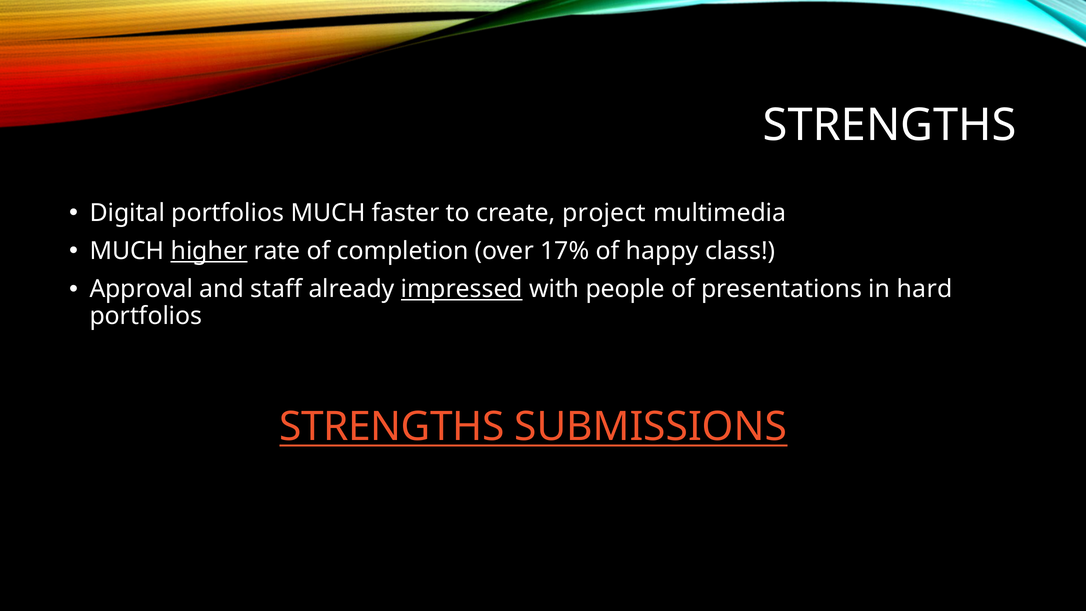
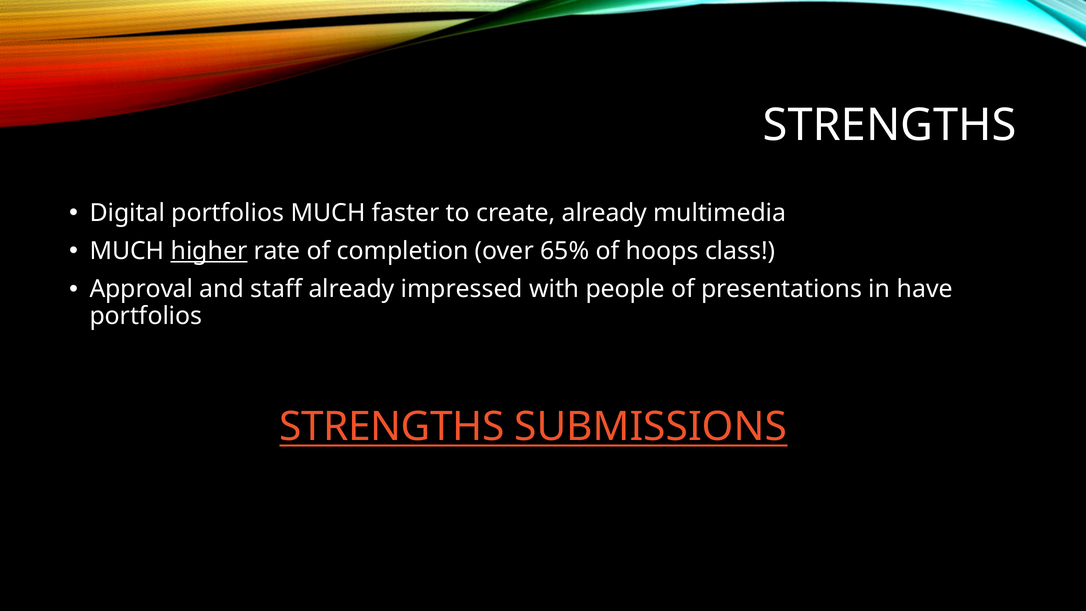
create project: project -> already
17%: 17% -> 65%
happy: happy -> hoops
impressed underline: present -> none
hard: hard -> have
